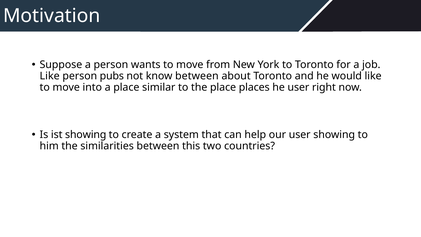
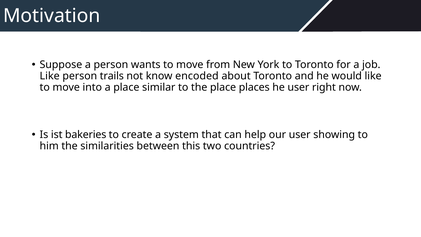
pubs: pubs -> trails
know between: between -> encoded
ist showing: showing -> bakeries
